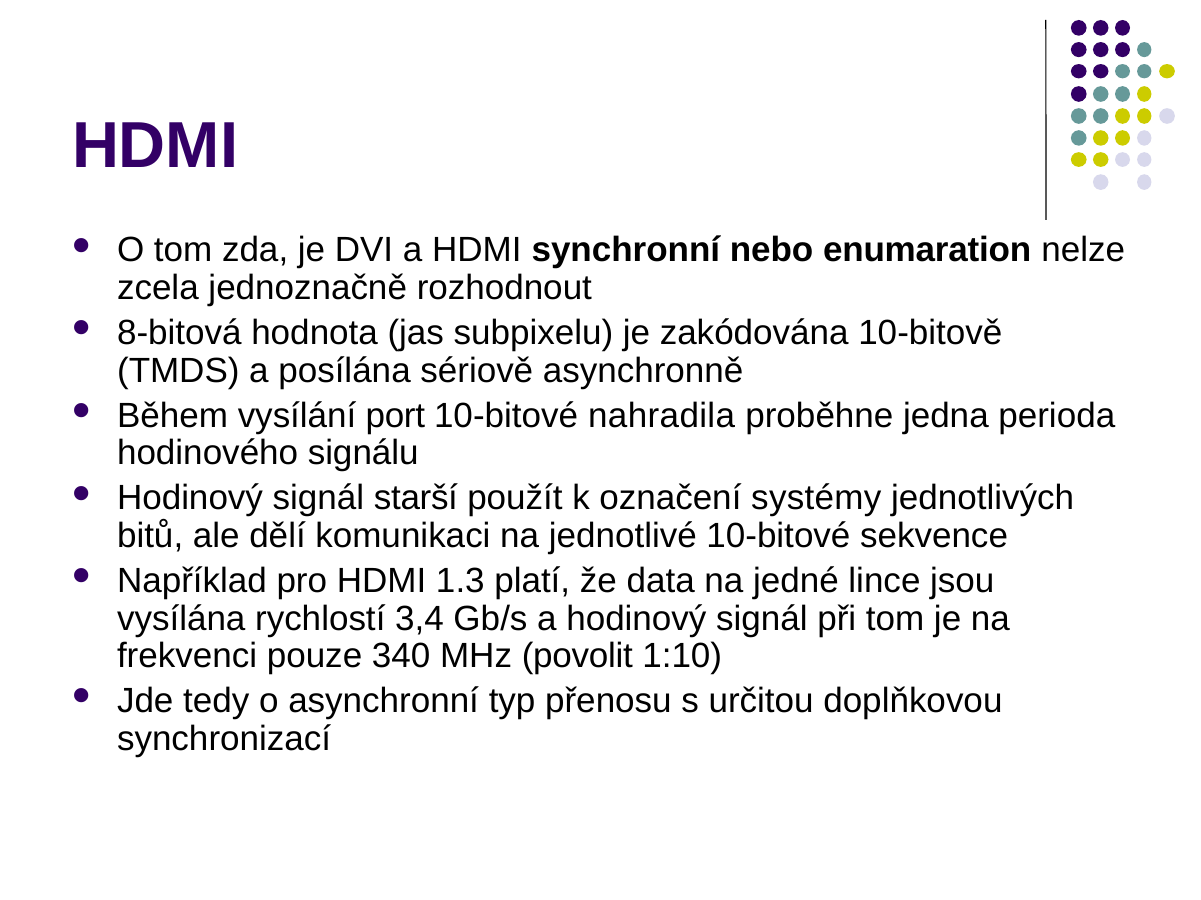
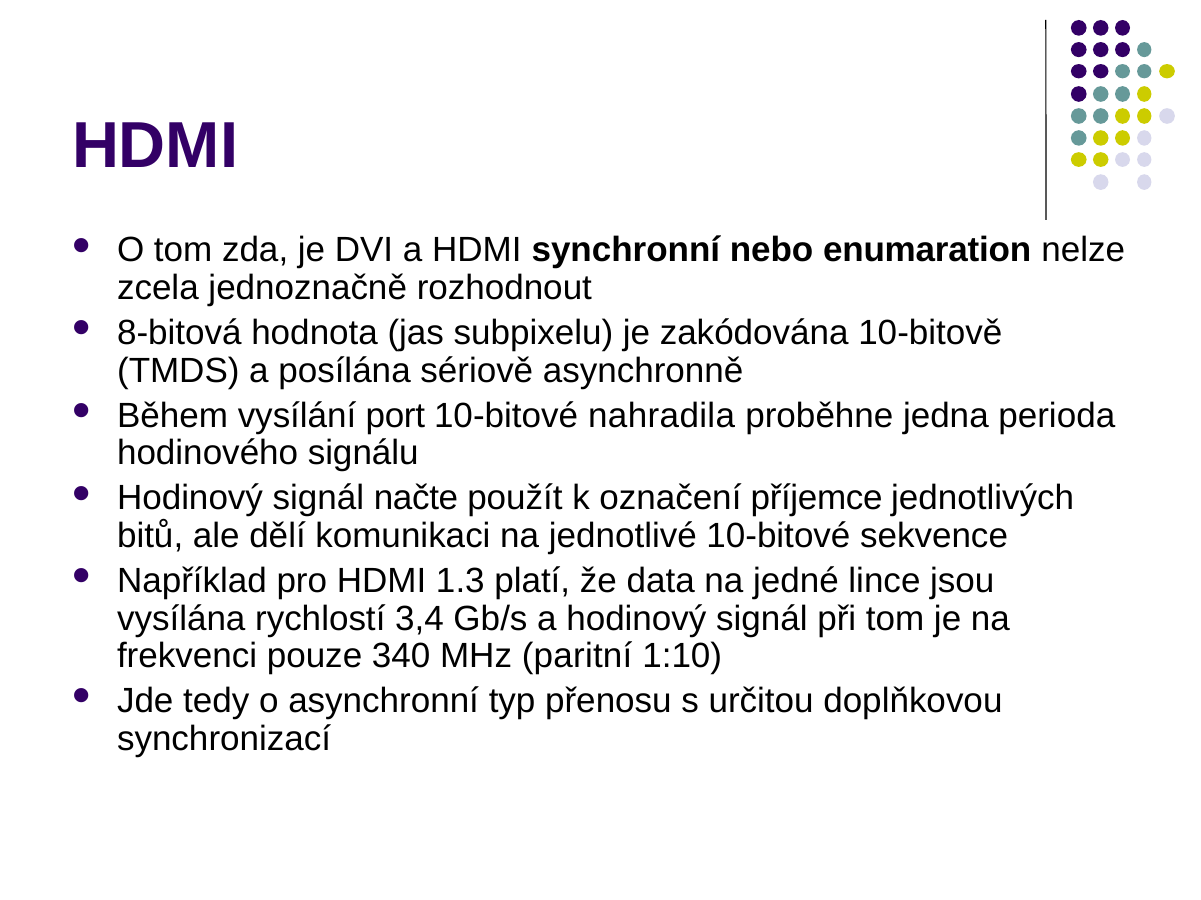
starší: starší -> načte
systémy: systémy -> příjemce
povolit: povolit -> paritní
